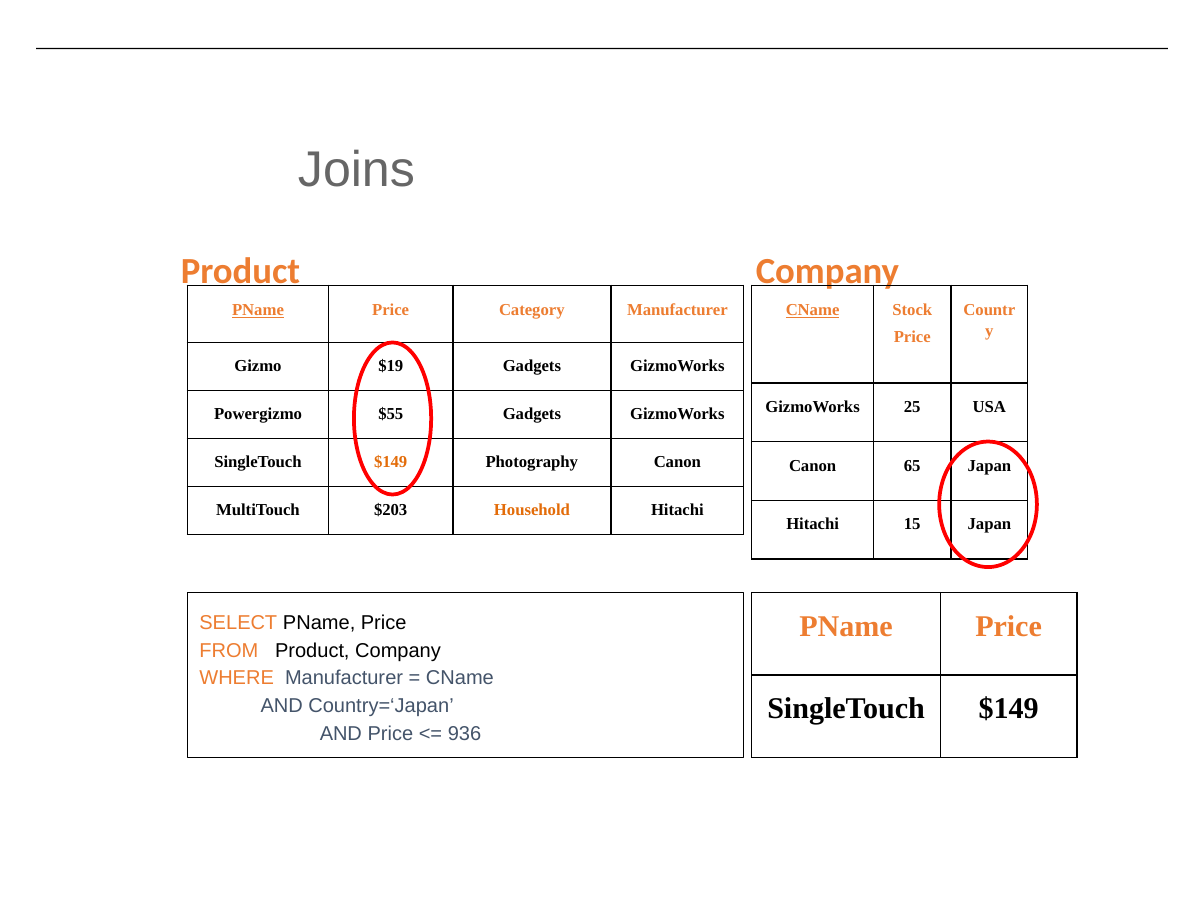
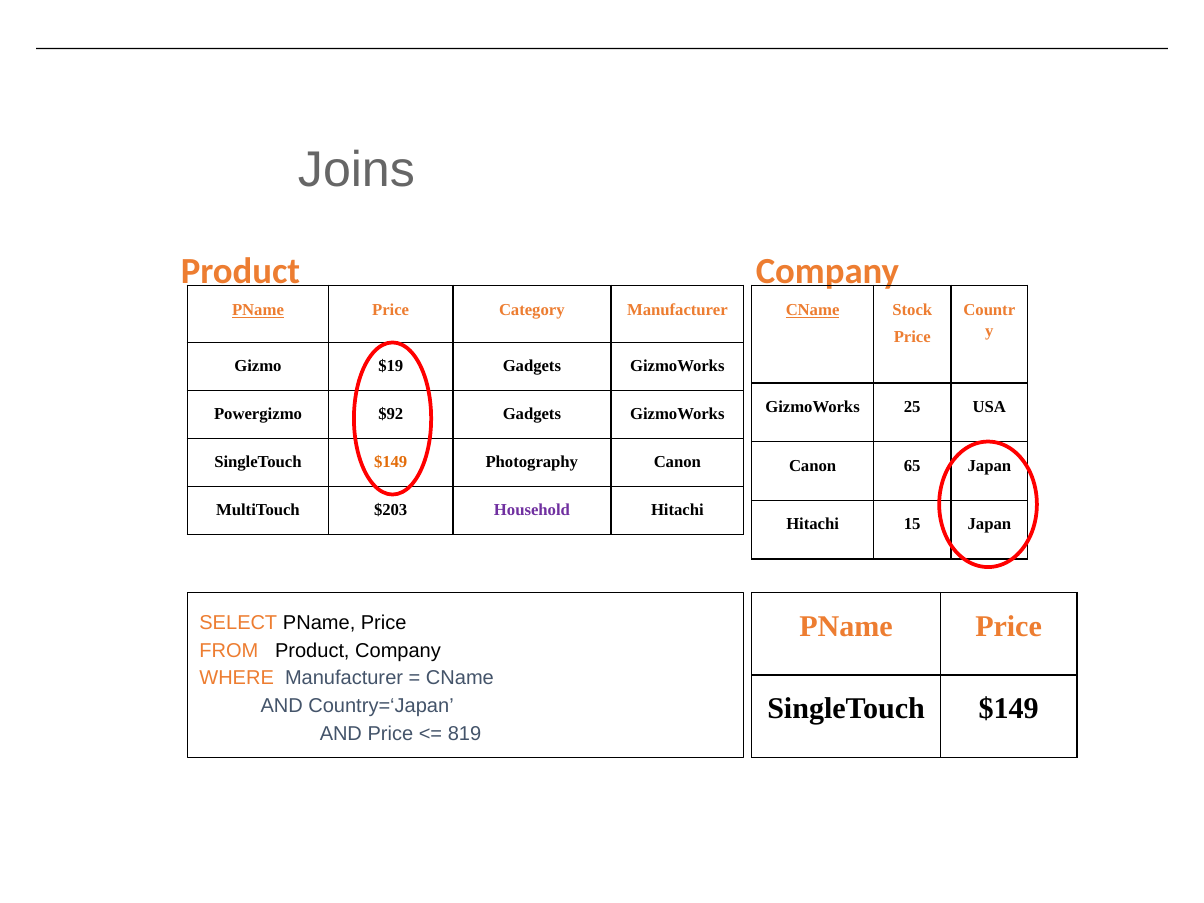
$55: $55 -> $92
Household colour: orange -> purple
936: 936 -> 819
